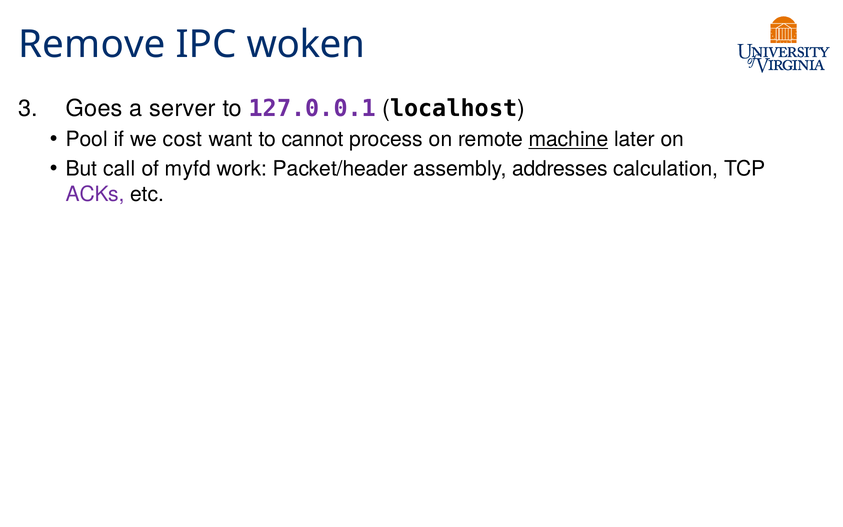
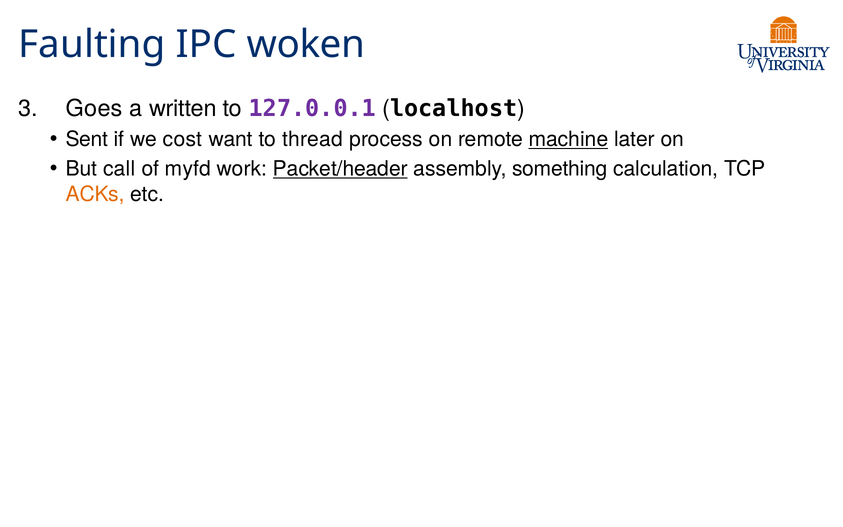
Remove: Remove -> Faulting
server: server -> written
Pool: Pool -> Sent
cannot: cannot -> thread
Packet/header underline: none -> present
addresses: addresses -> something
ACKs colour: purple -> orange
